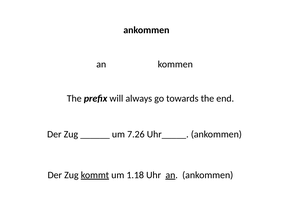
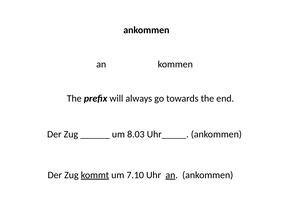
7.26: 7.26 -> 8.03
1.18: 1.18 -> 7.10
